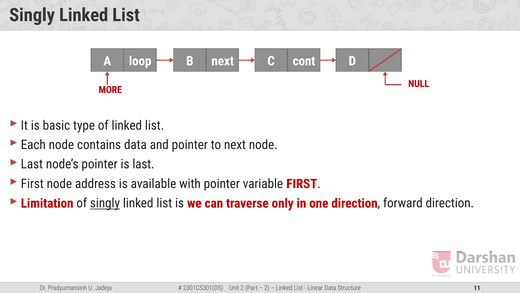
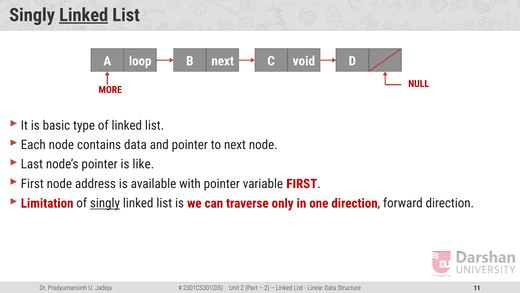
Linked at (84, 15) underline: none -> present
cont: cont -> void
is last: last -> like
